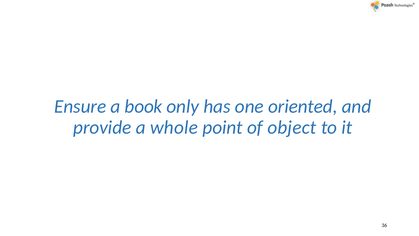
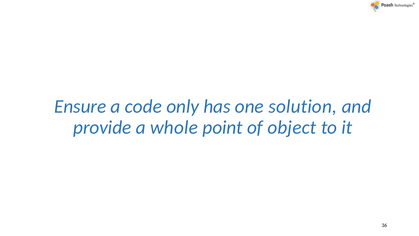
book: book -> code
oriented: oriented -> solution
